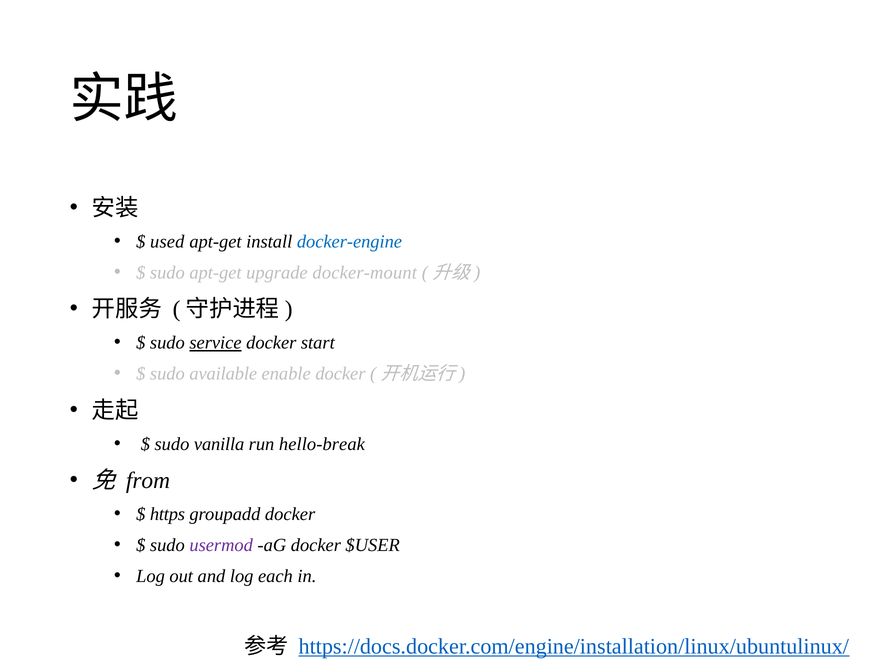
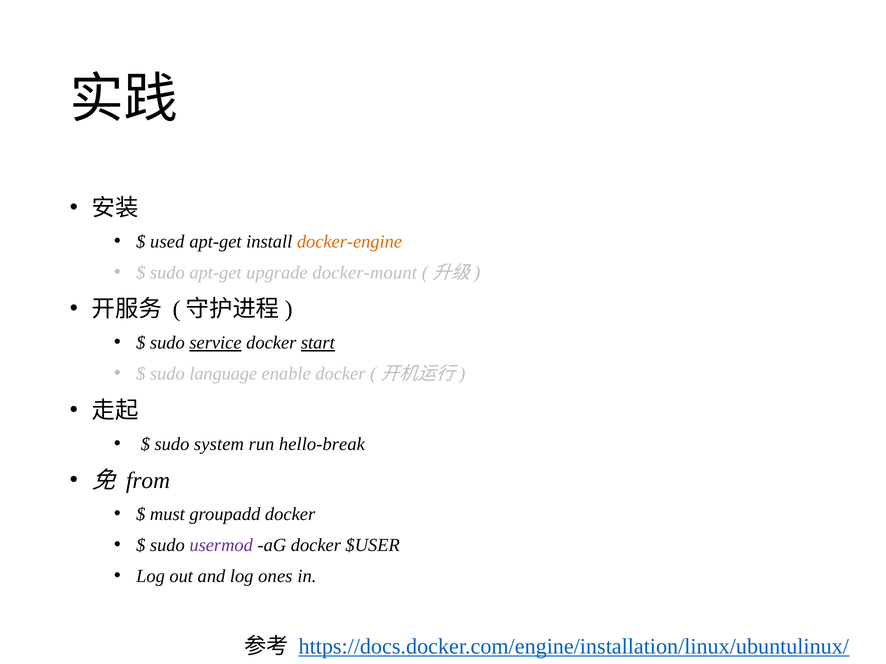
docker-engine colour: blue -> orange
start underline: none -> present
available: available -> language
vanilla: vanilla -> system
https: https -> must
each: each -> ones
